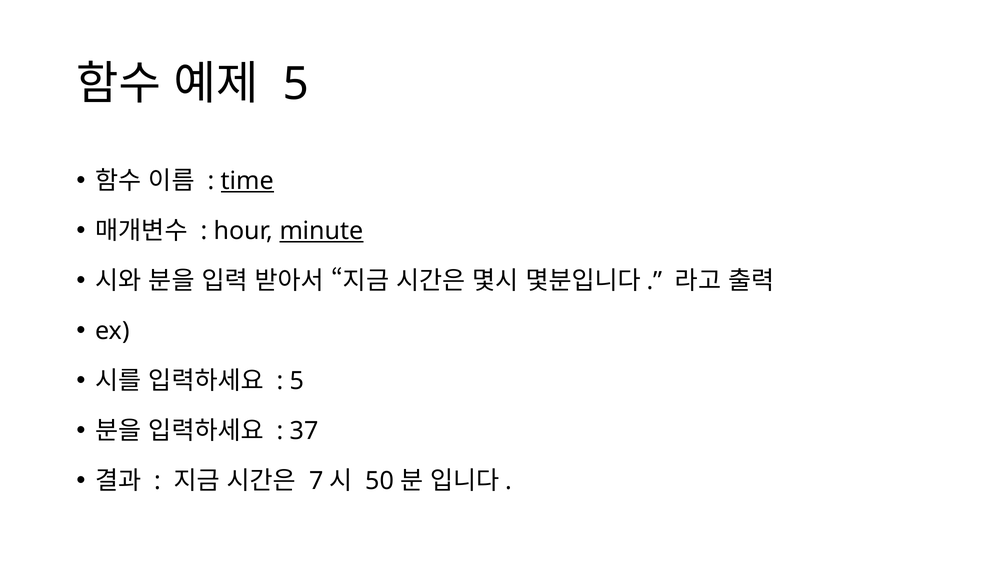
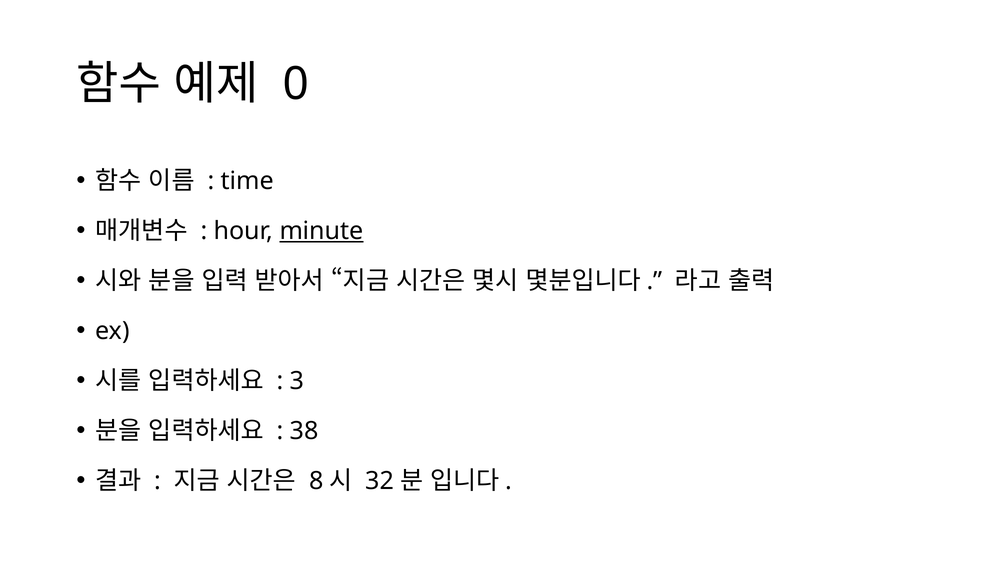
5 at (296, 84): 5 -> 0
time underline: present -> none
5 at (297, 381): 5 -> 3
37: 37 -> 38
7: 7 -> 8
50: 50 -> 32
